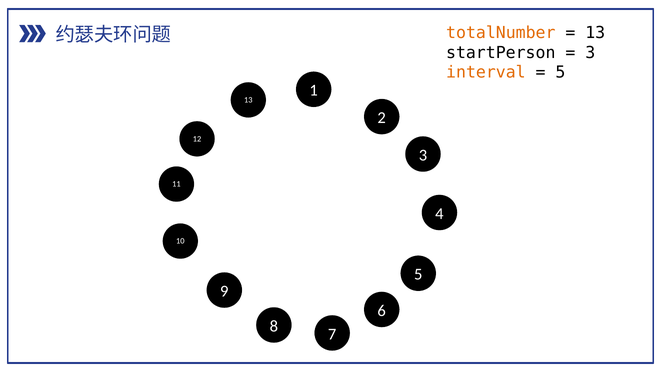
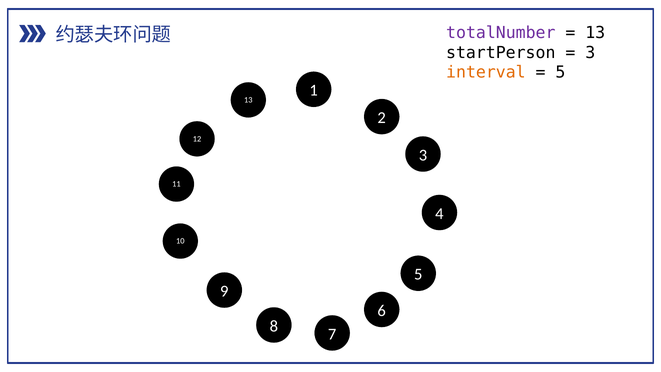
totalNumber colour: orange -> purple
